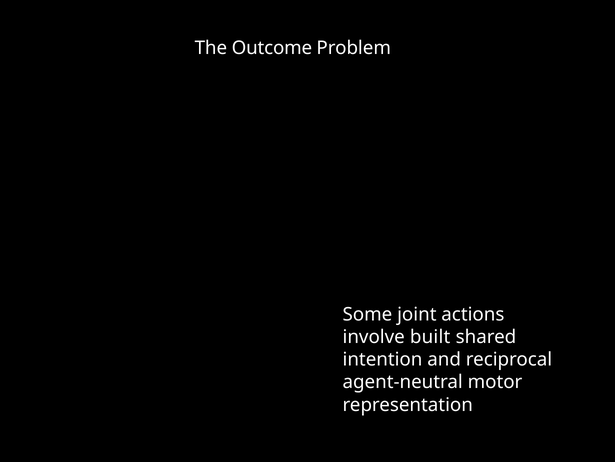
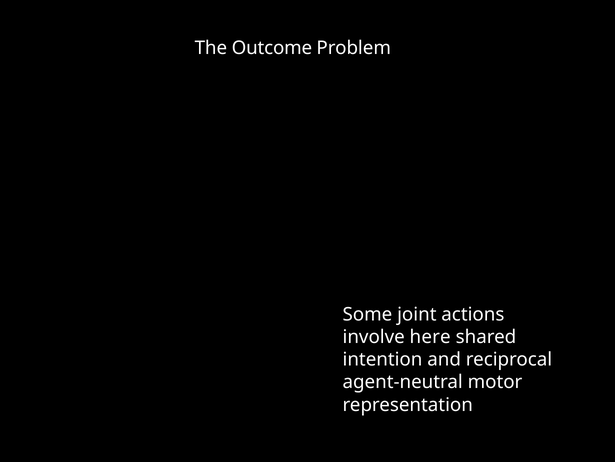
built: built -> here
